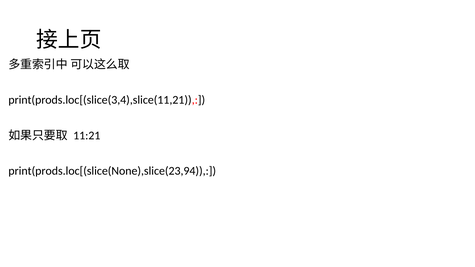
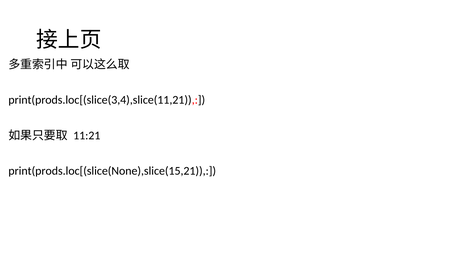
print(prods.loc[(slice(None),slice(23,94: print(prods.loc[(slice(None),slice(23,94 -> print(prods.loc[(slice(None),slice(15,21
